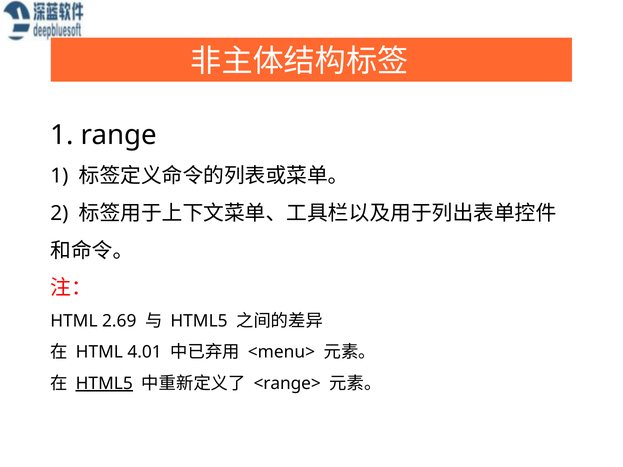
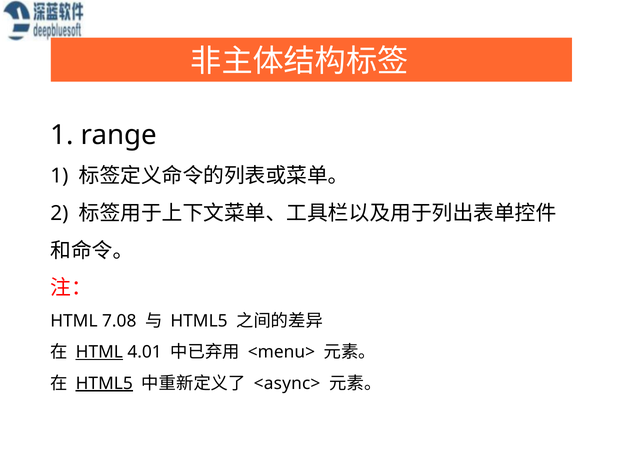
2.69: 2.69 -> 7.08
HTML at (99, 352) underline: none -> present
<range>: <range> -> <async>
